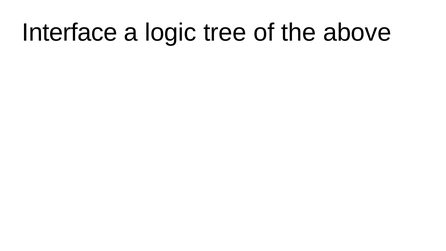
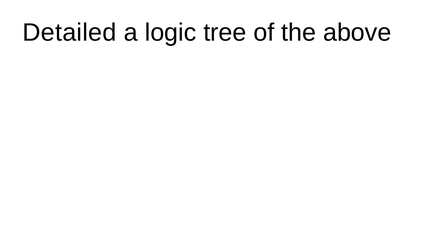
Interface: Interface -> Detailed
